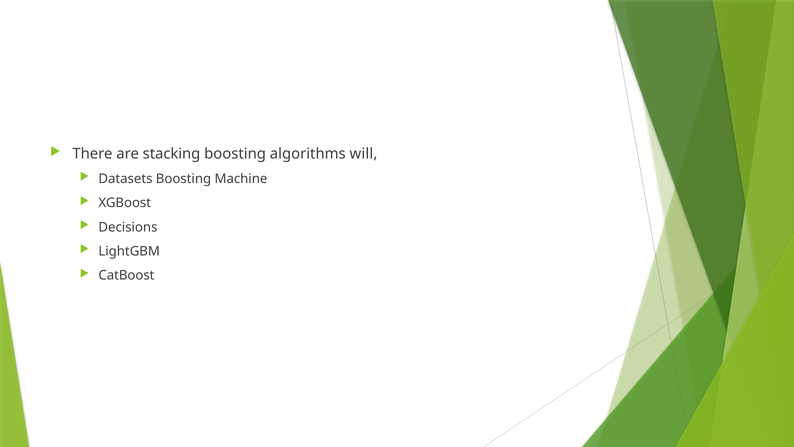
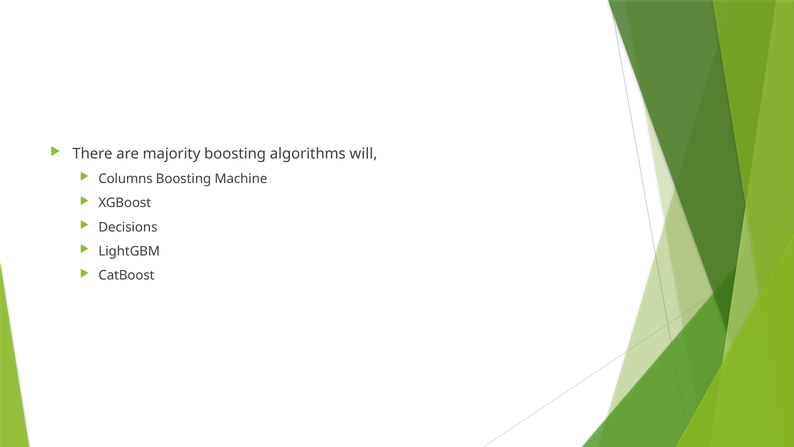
stacking: stacking -> majority
Datasets: Datasets -> Columns
